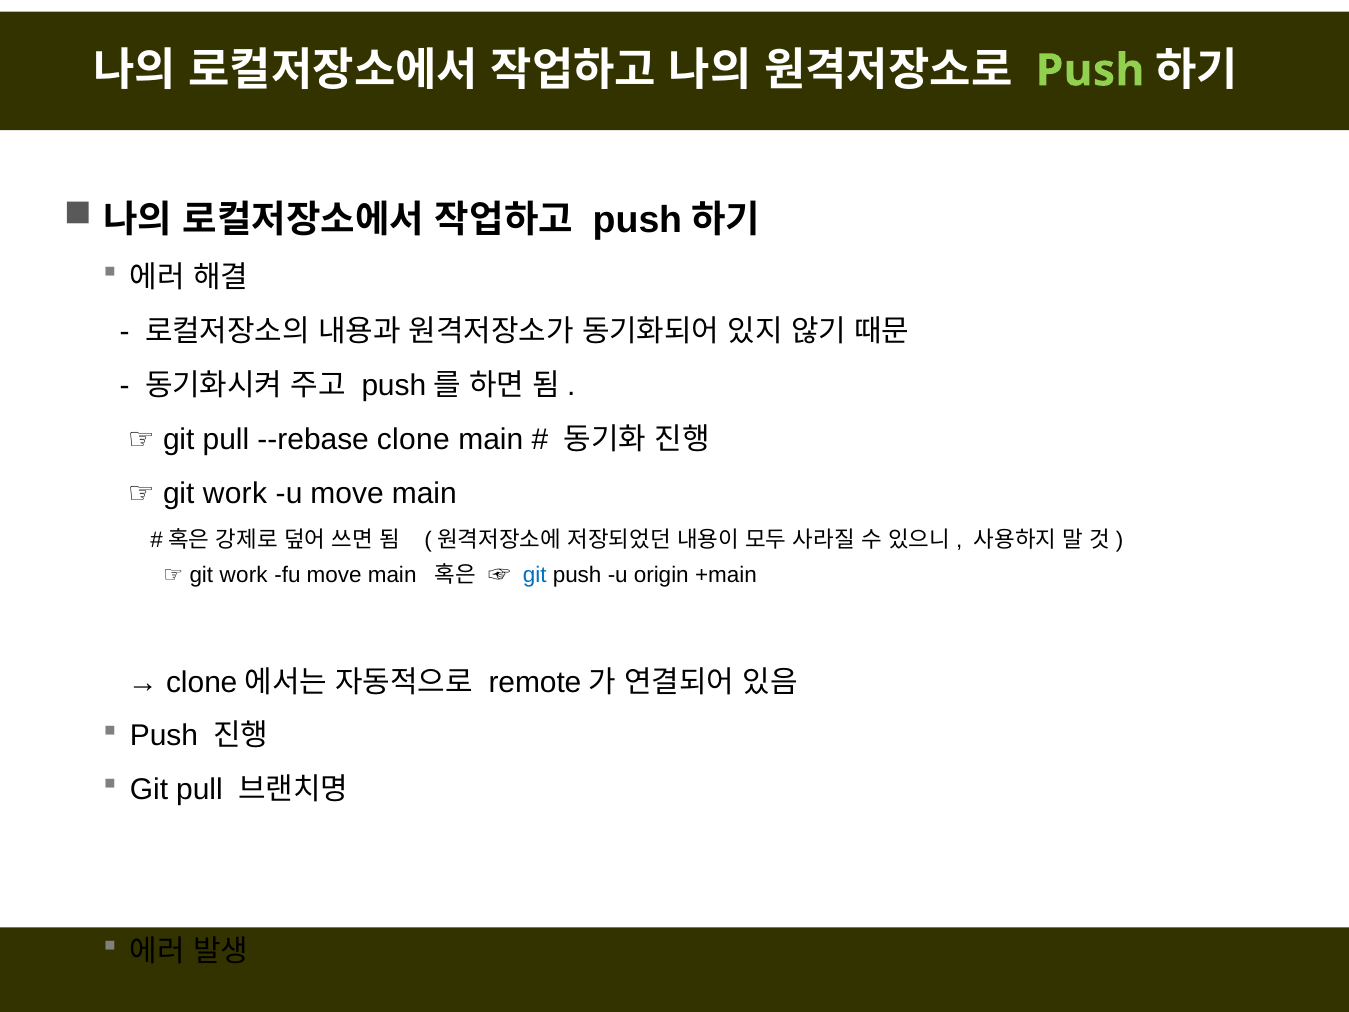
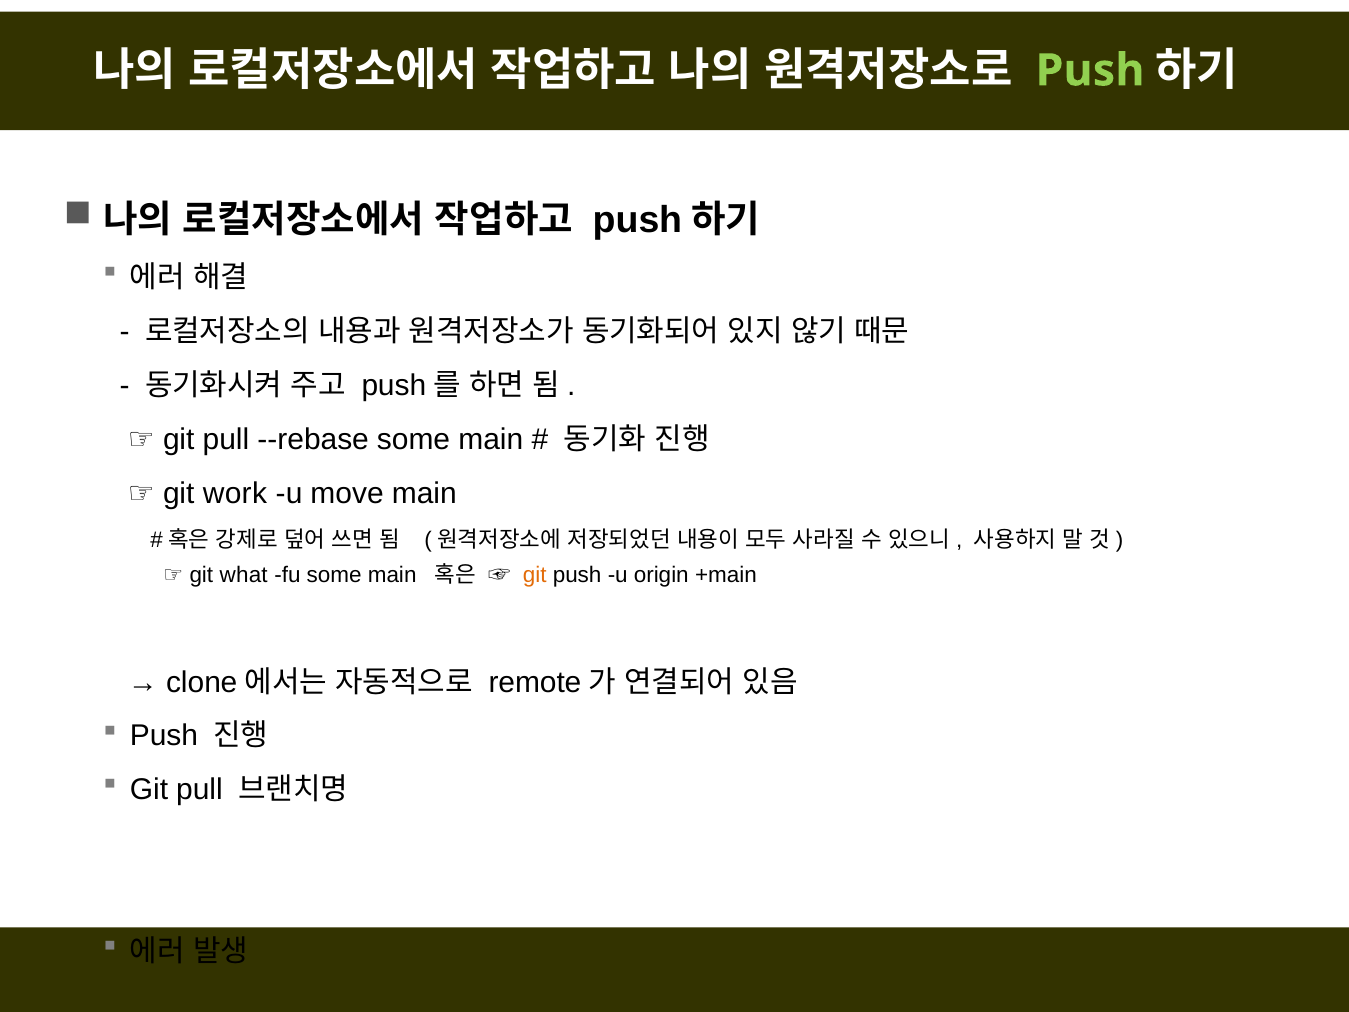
--rebase clone: clone -> some
work at (244, 575): work -> what
fu move: move -> some
git at (535, 575) colour: blue -> orange
